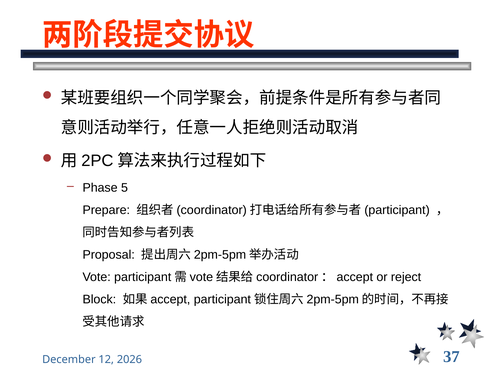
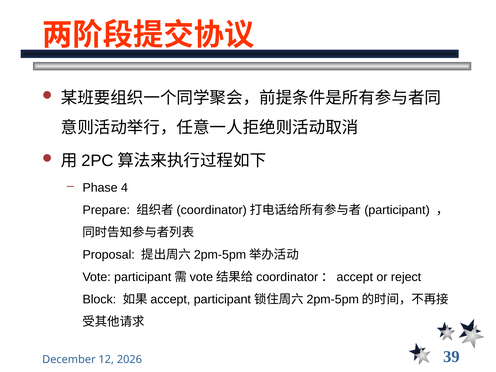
5: 5 -> 4
37: 37 -> 39
